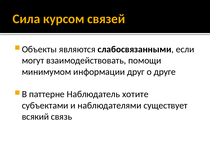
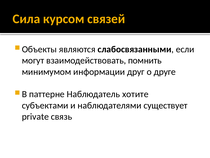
помощи: помощи -> помнить
всякий: всякий -> private
